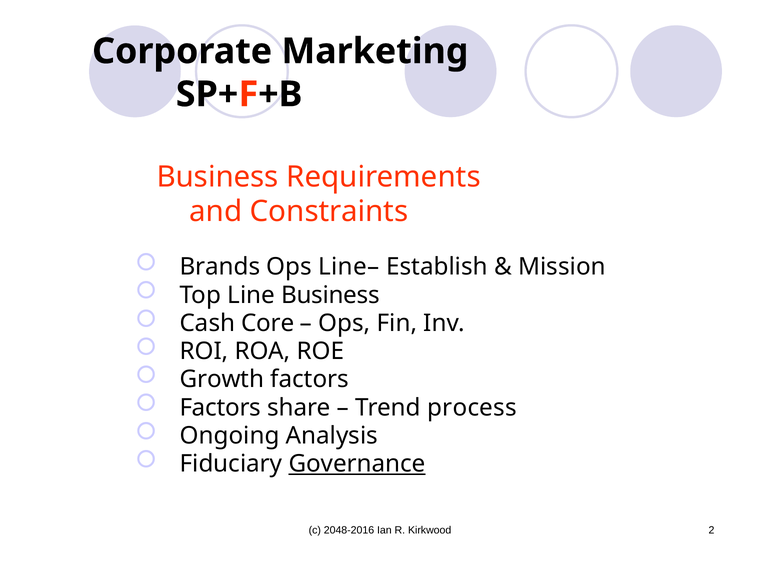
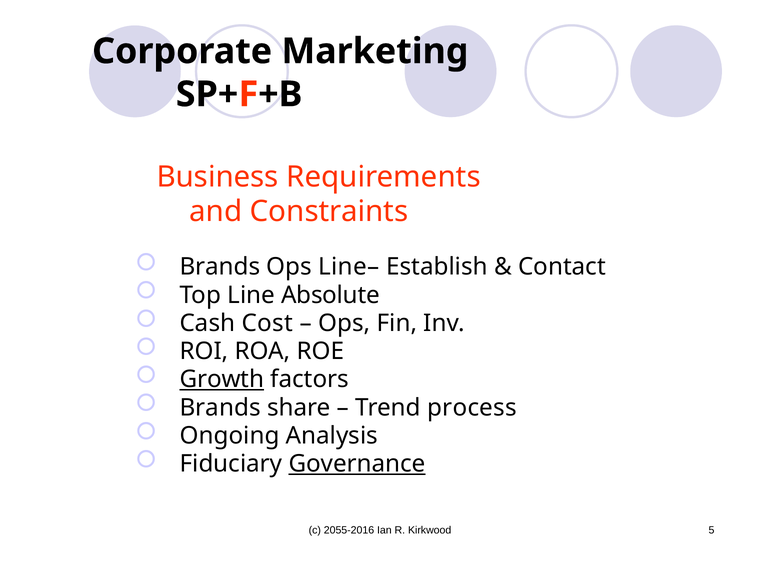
Mission: Mission -> Contact
Line Business: Business -> Absolute
Core: Core -> Cost
Growth underline: none -> present
Factors at (220, 408): Factors -> Brands
2048-2016: 2048-2016 -> 2055-2016
2: 2 -> 5
